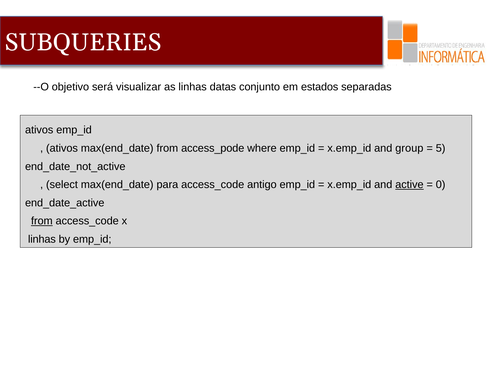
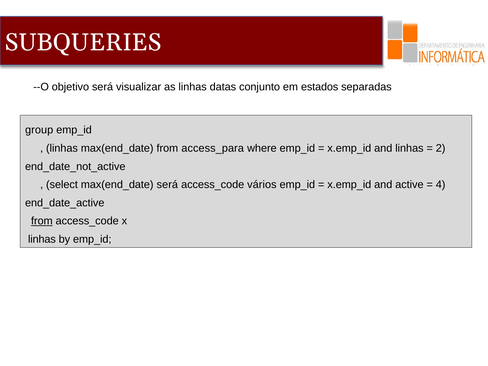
ativos at (39, 130): ativos -> group
ativos at (62, 148): ativos -> linhas
access_pode: access_pode -> access_para
and group: group -> linhas
5: 5 -> 2
max(end_date para: para -> será
antigo: antigo -> vários
active underline: present -> none
0: 0 -> 4
